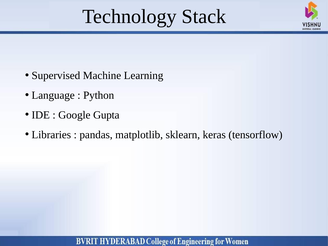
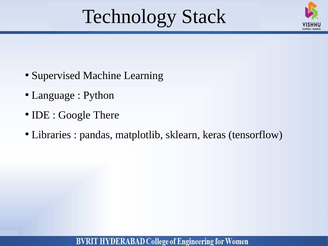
Gupta: Gupta -> There
